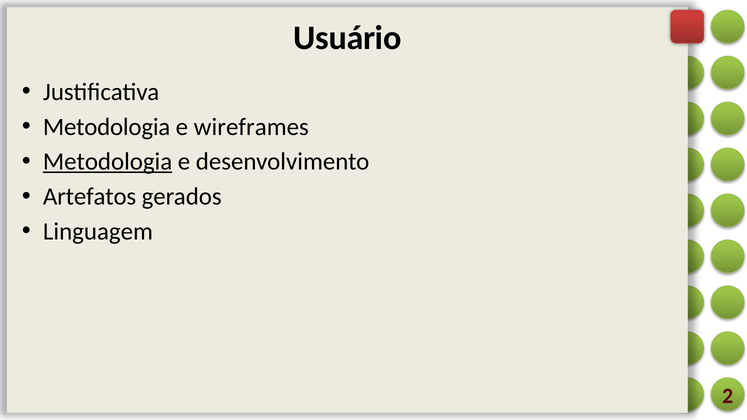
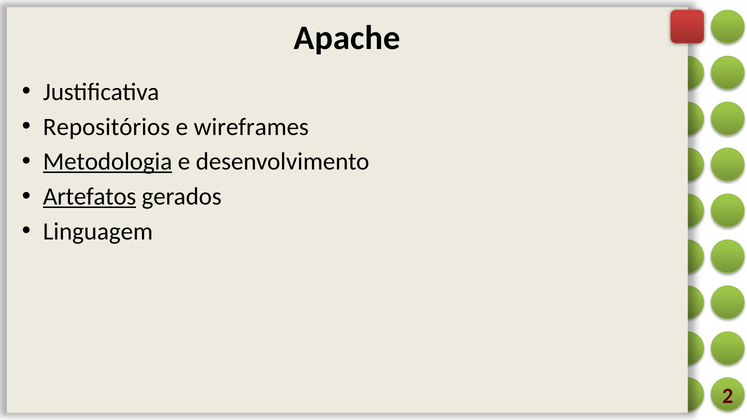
Usuário: Usuário -> Apache
Metodologia at (107, 127): Metodologia -> Repositórios
Artefatos underline: none -> present
